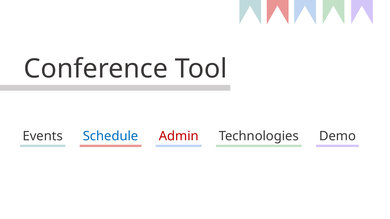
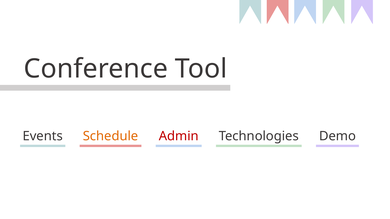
Schedule colour: blue -> orange
